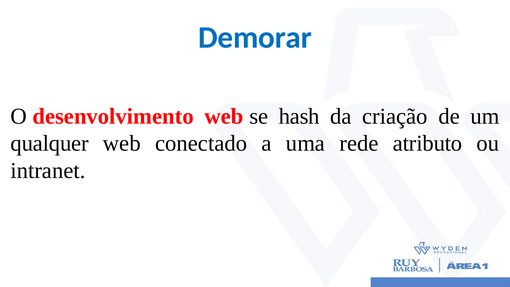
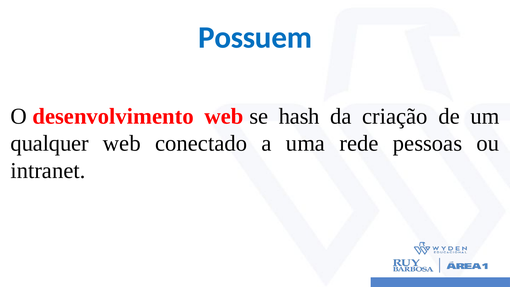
Demorar: Demorar -> Possuem
atributo: atributo -> pessoas
